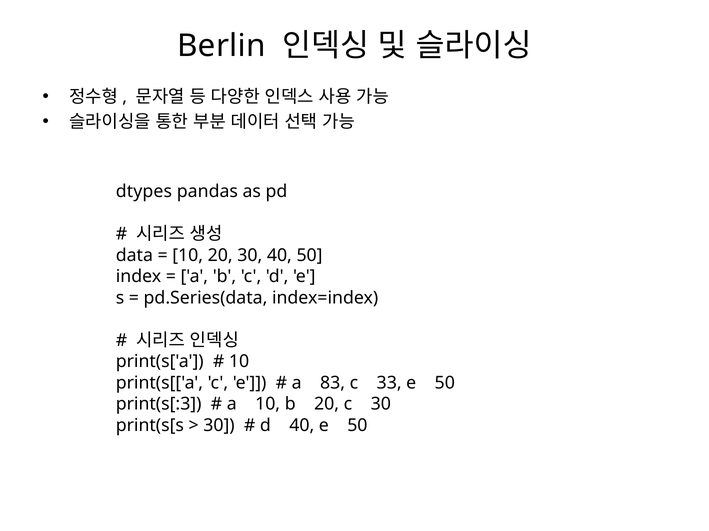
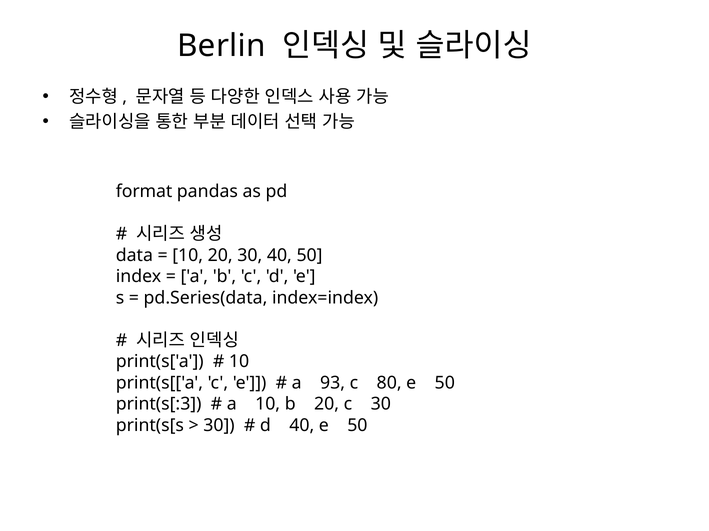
dtypes: dtypes -> format
83: 83 -> 93
33: 33 -> 80
